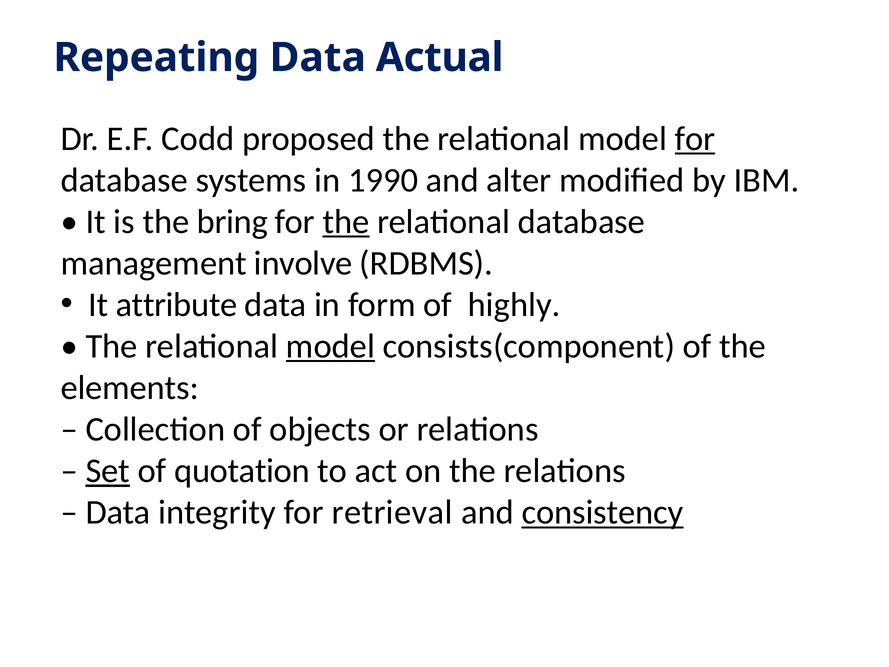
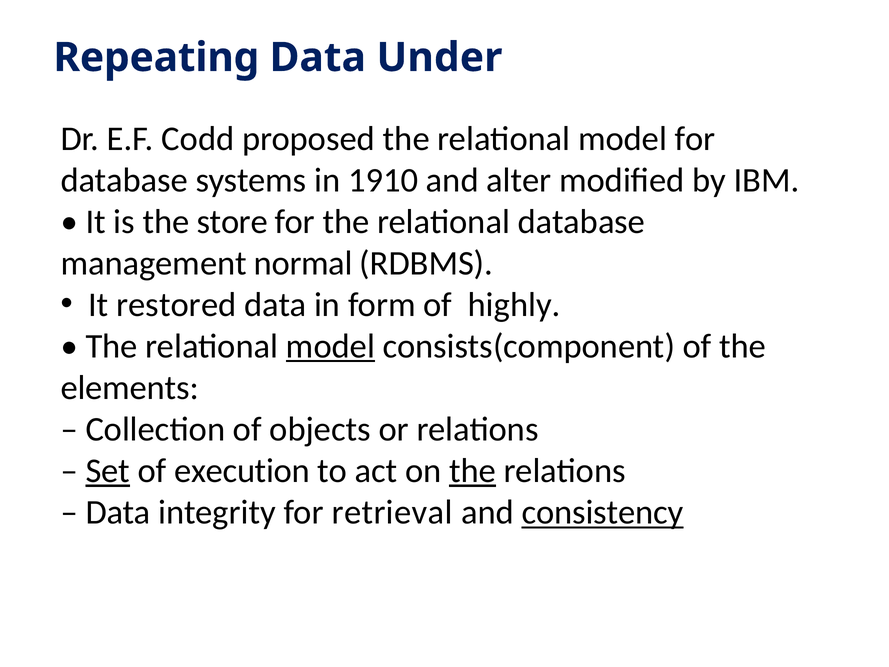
Actual: Actual -> Under
for at (695, 139) underline: present -> none
1990: 1990 -> 1910
bring: bring -> store
the at (346, 222) underline: present -> none
involve: involve -> normal
attribute: attribute -> restored
quotation: quotation -> execution
the at (473, 471) underline: none -> present
